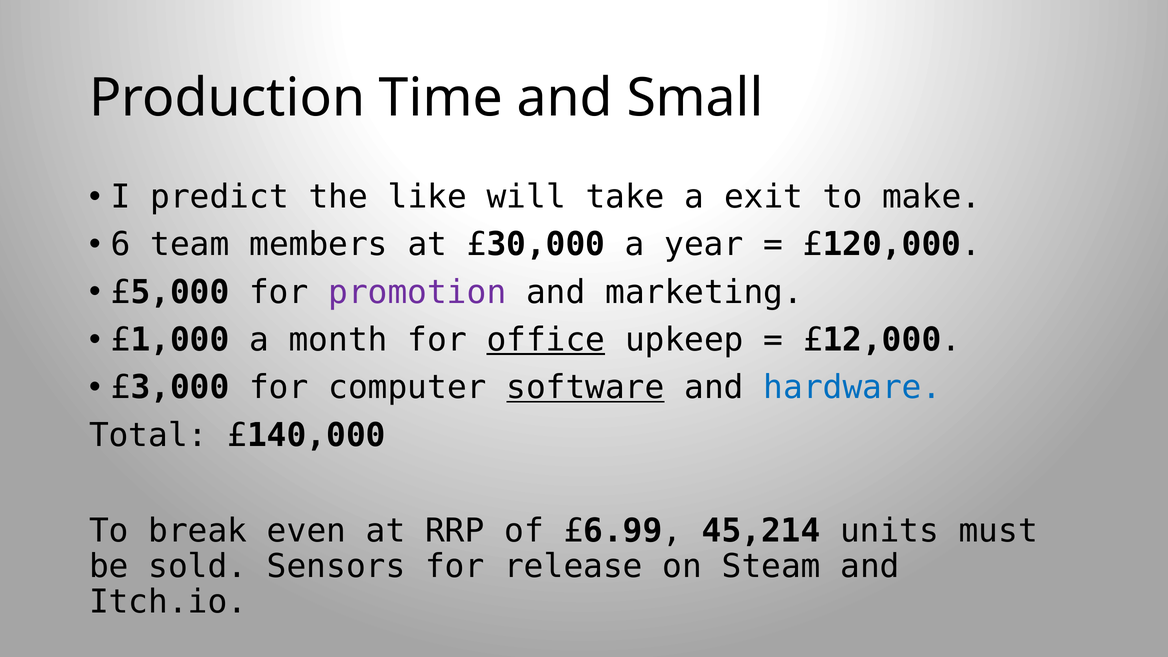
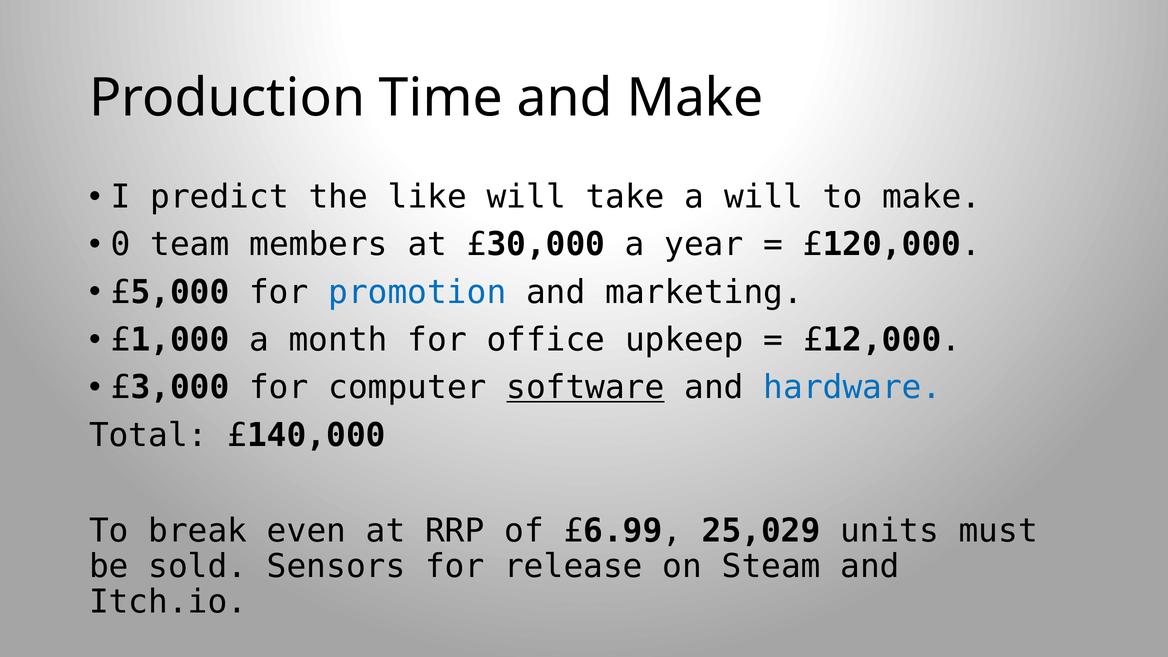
and Small: Small -> Make
a exit: exit -> will
6: 6 -> 0
promotion colour: purple -> blue
office underline: present -> none
45,214: 45,214 -> 25,029
